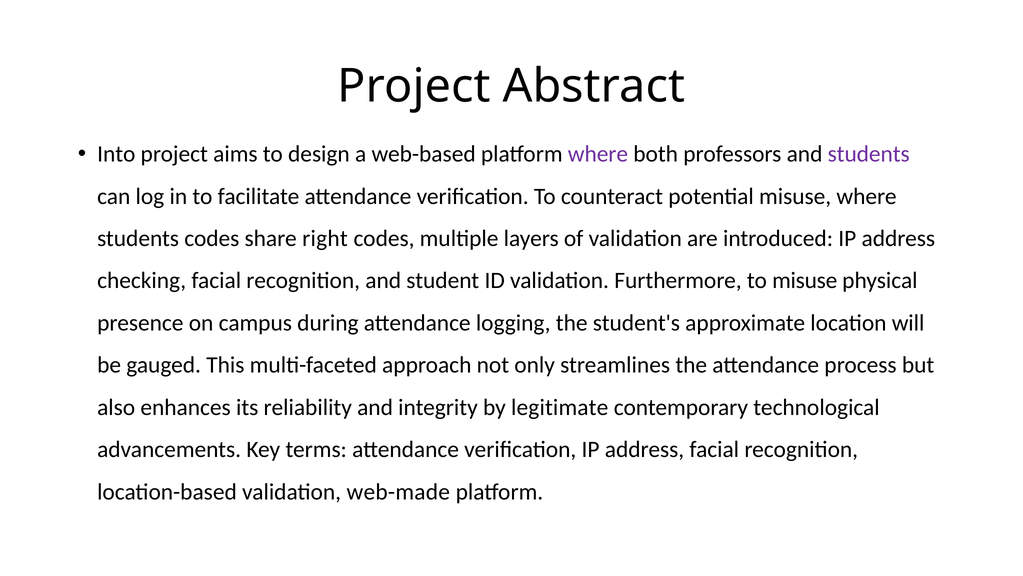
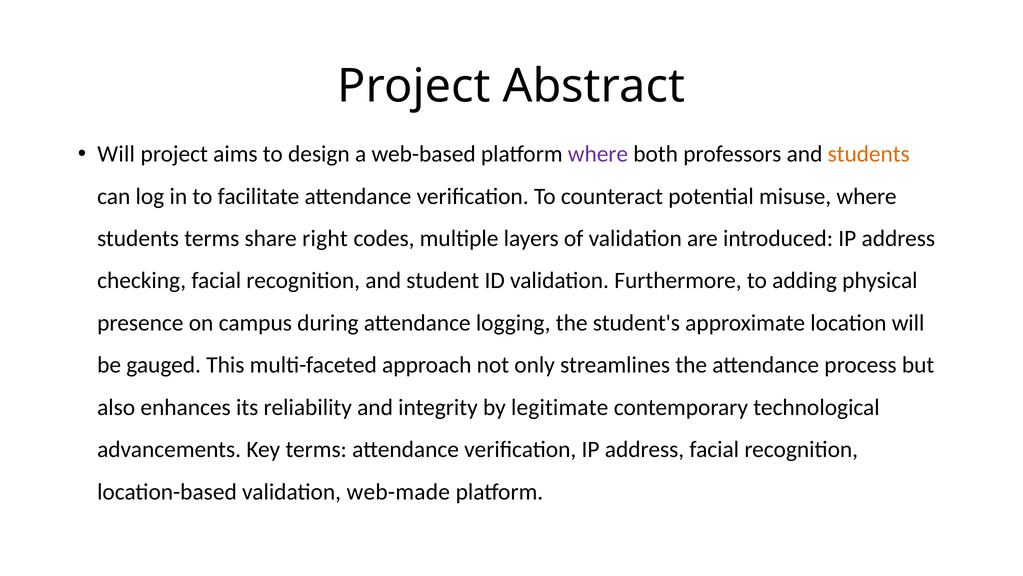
Into at (116, 154): Into -> Will
students at (869, 154) colour: purple -> orange
students codes: codes -> terms
to misuse: misuse -> adding
